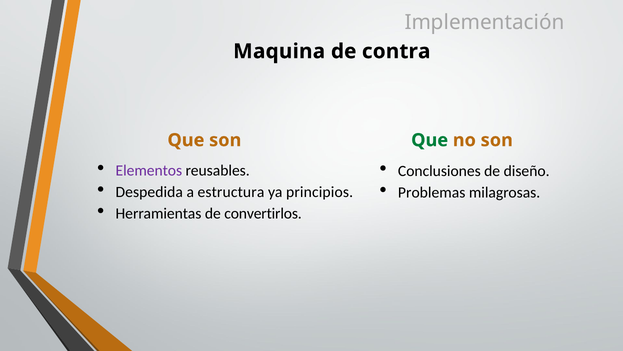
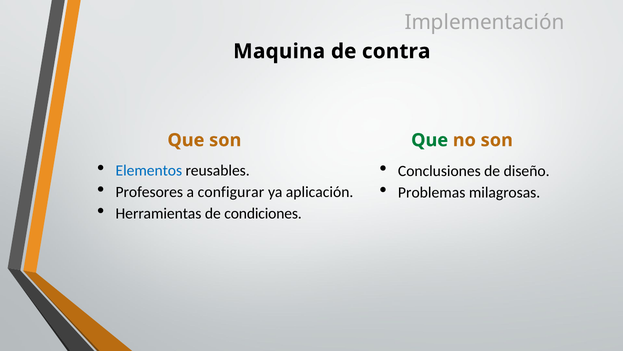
Elementos colour: purple -> blue
Despedida: Despedida -> Profesores
estructura: estructura -> configurar
principios: principios -> aplicación
convertirlos: convertirlos -> condiciones
